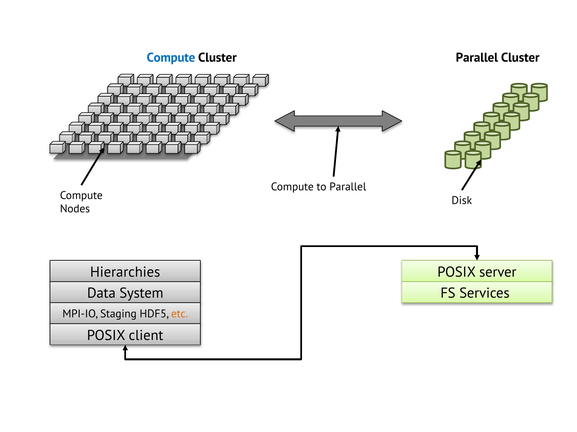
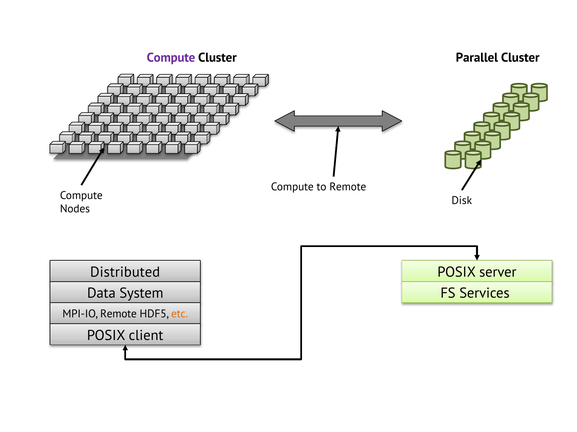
Compute at (171, 58) colour: blue -> purple
to Parallel: Parallel -> Remote
Hierarchies: Hierarchies -> Distributed
MPI-IO Staging: Staging -> Remote
